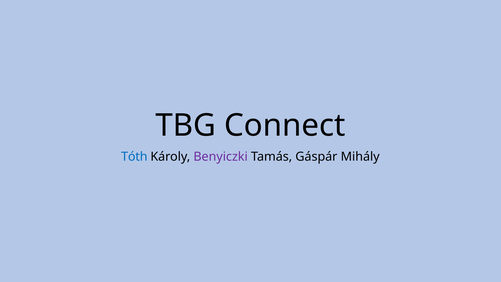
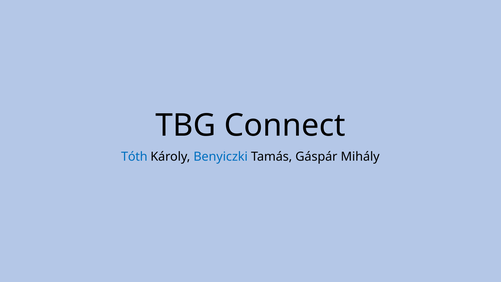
Benyiczki colour: purple -> blue
